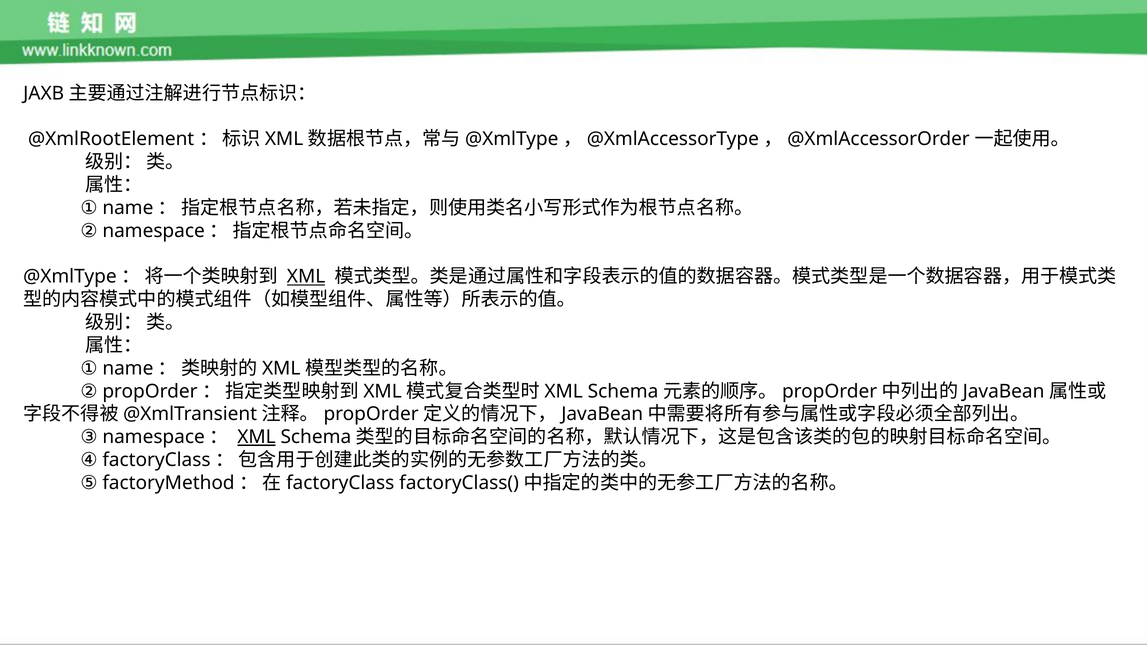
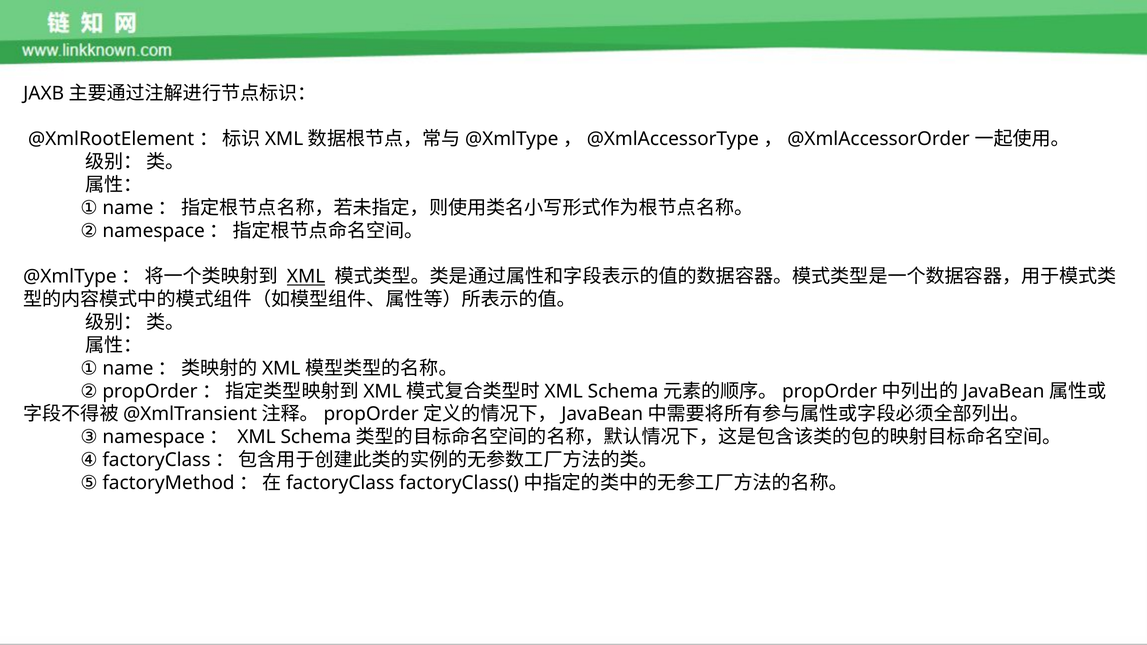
XML at (256, 437) underline: present -> none
